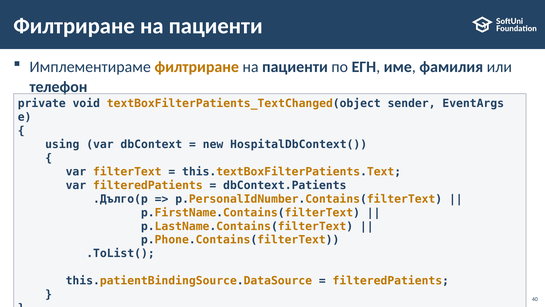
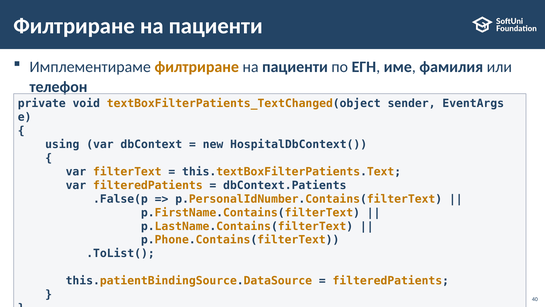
.Дълго(p: .Дълго(p -> .False(p
